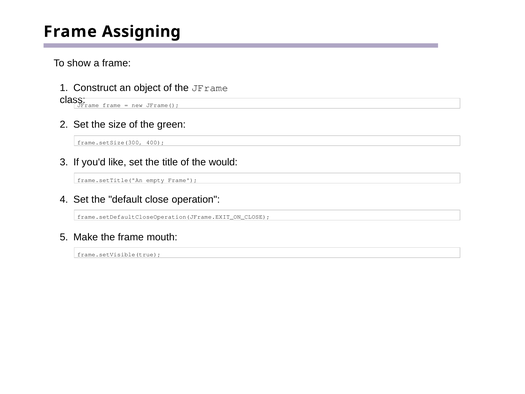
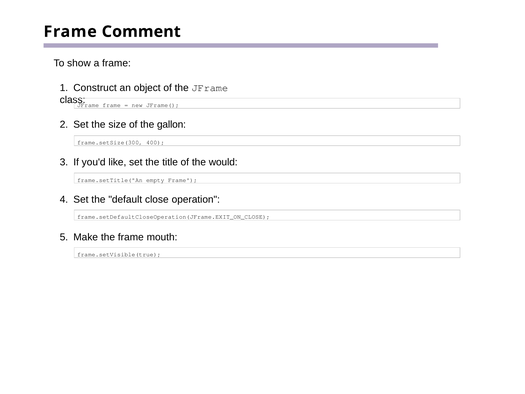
Assigning: Assigning -> Comment
green: green -> gallon
